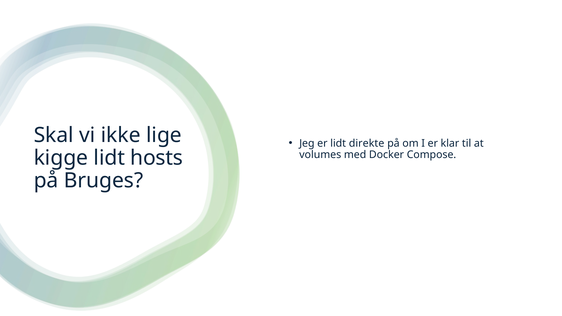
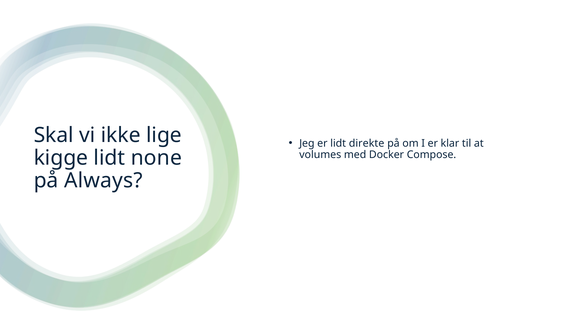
hosts: hosts -> none
Bruges: Bruges -> Always
